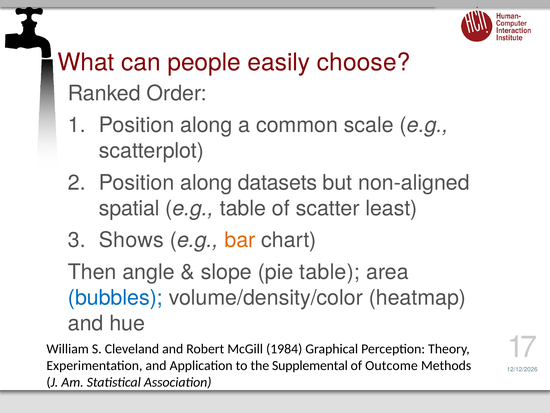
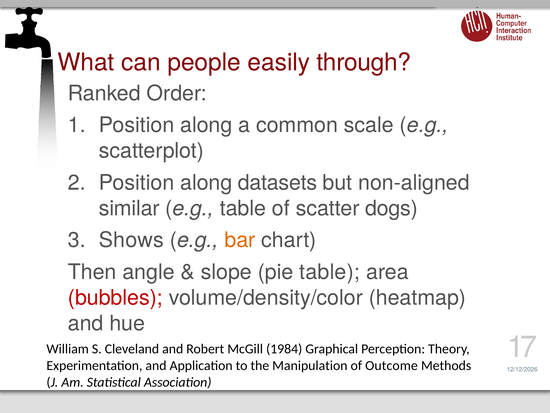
choose: choose -> through
spatial: spatial -> similar
least: least -> dogs
bubbles colour: blue -> red
Supplemental: Supplemental -> Manipulation
